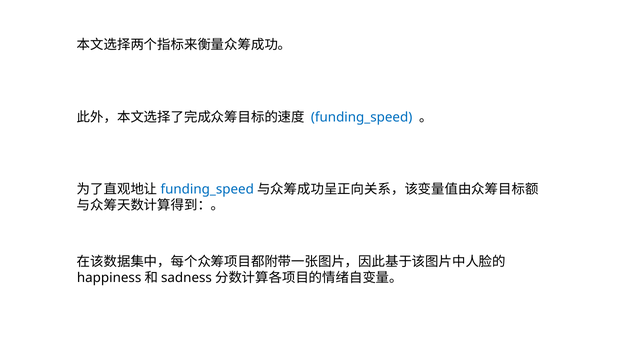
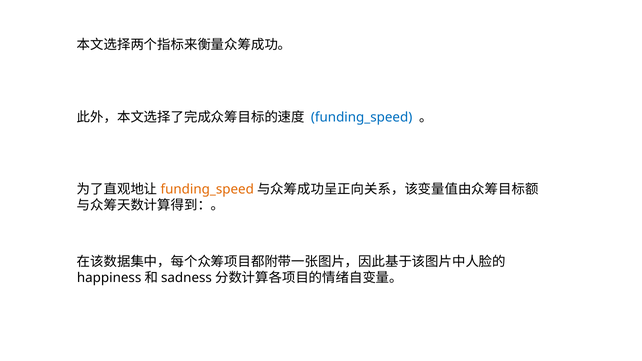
funding_speed at (207, 189) colour: blue -> orange
